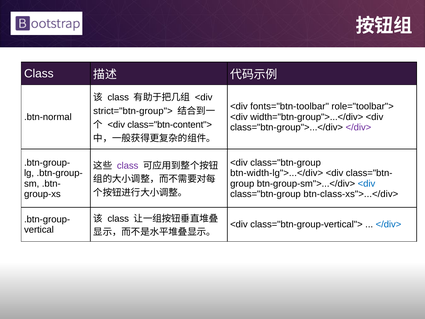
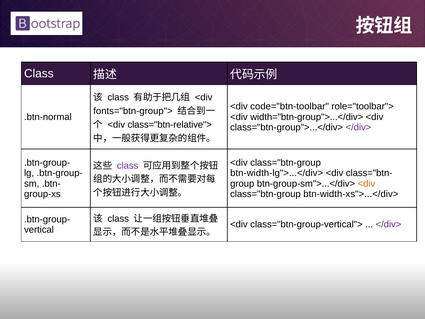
fonts="btn-toolbar: fonts="btn-toolbar -> code="btn-toolbar
strict="btn-group">: strict="btn-group"> -> fonts="btn-group">
class="btn-content">: class="btn-content"> -> class="btn-relative">
<div at (367, 183) colour: blue -> orange
btn-class-xs">...</div>: btn-class-xs">...</div> -> btn-width-xs">...</div>
</div> at (388, 224) colour: blue -> purple
